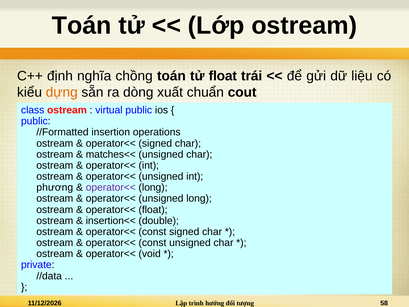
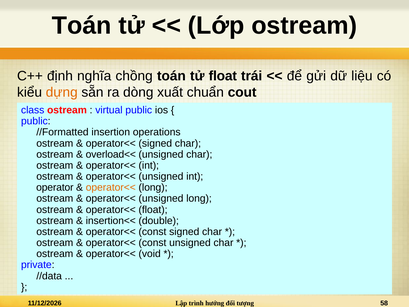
matches<<: matches<< -> overload<<
phương: phương -> operator
operator<< at (111, 187) colour: purple -> orange
